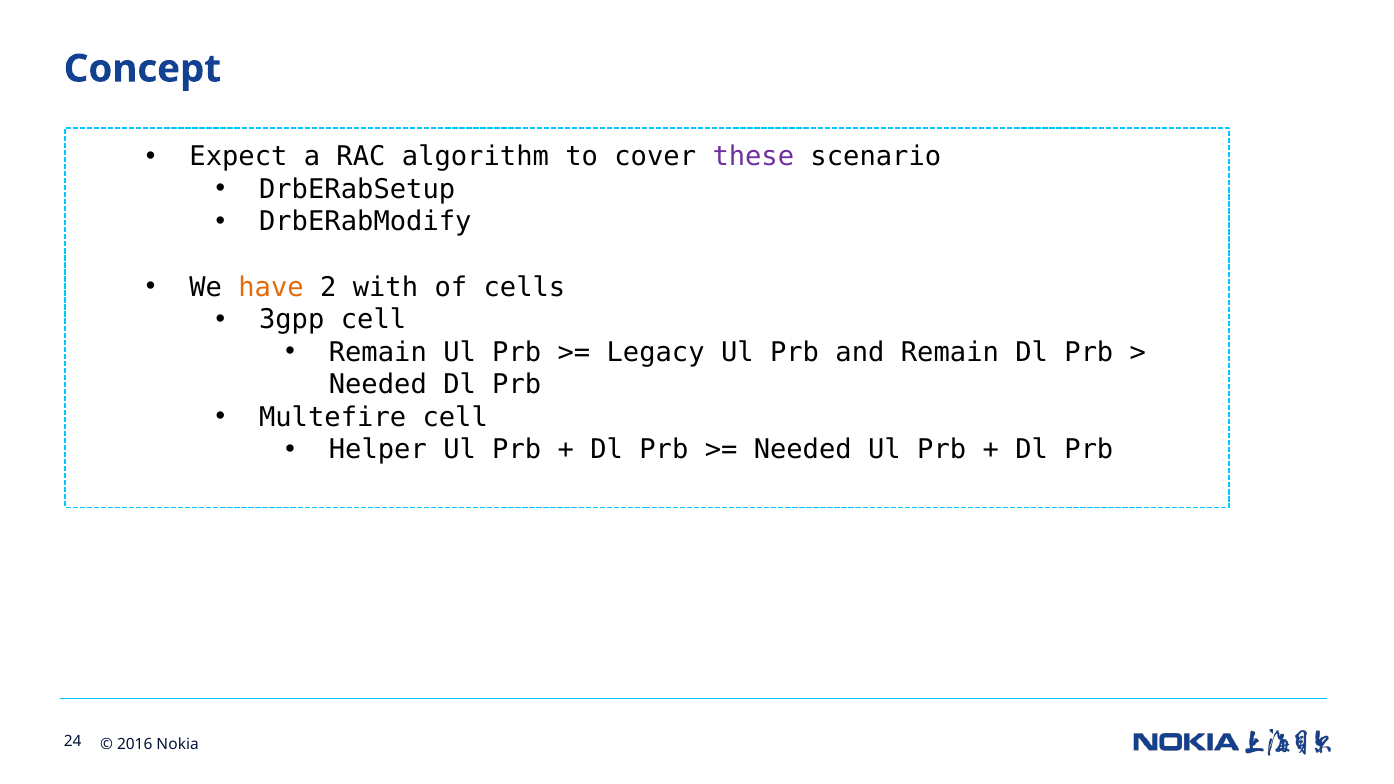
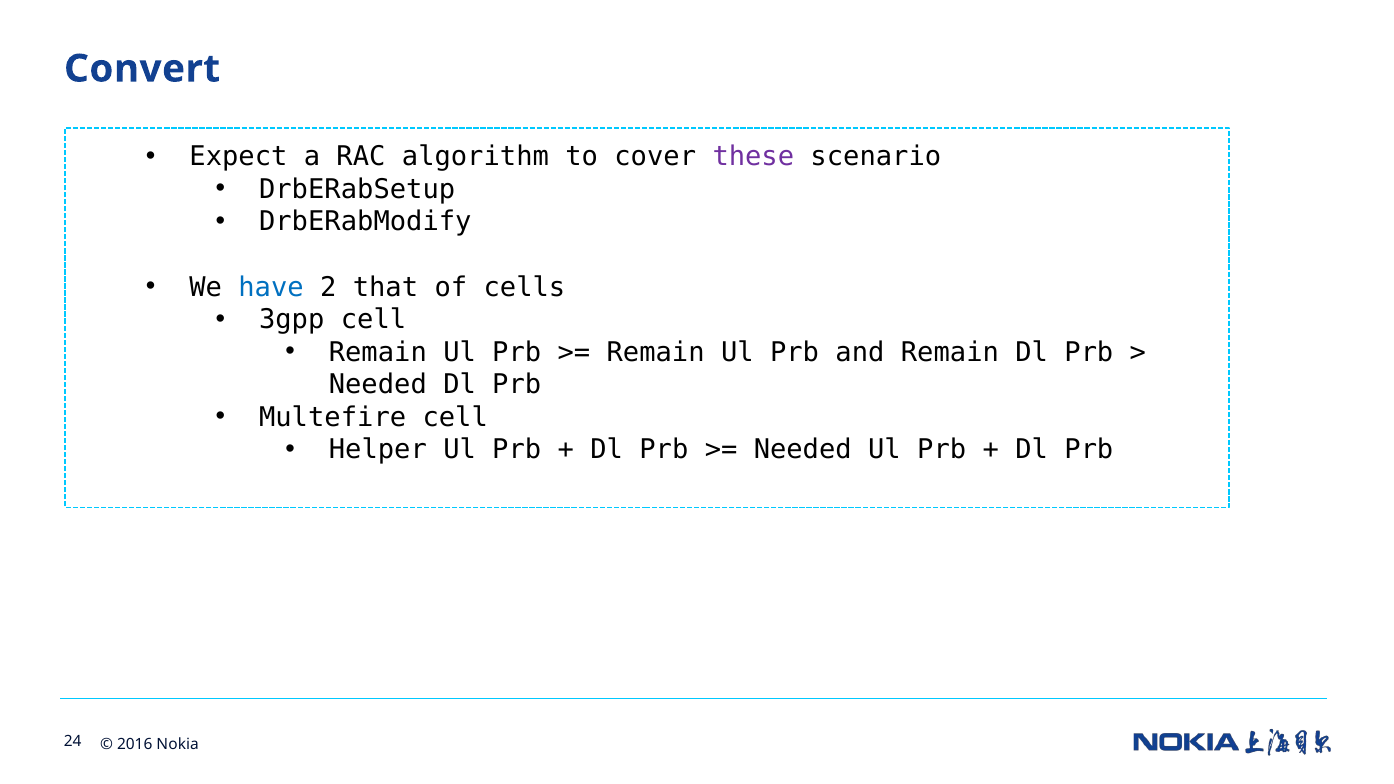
Concept: Concept -> Convert
have colour: orange -> blue
with: with -> that
Legacy at (656, 352): Legacy -> Remain
